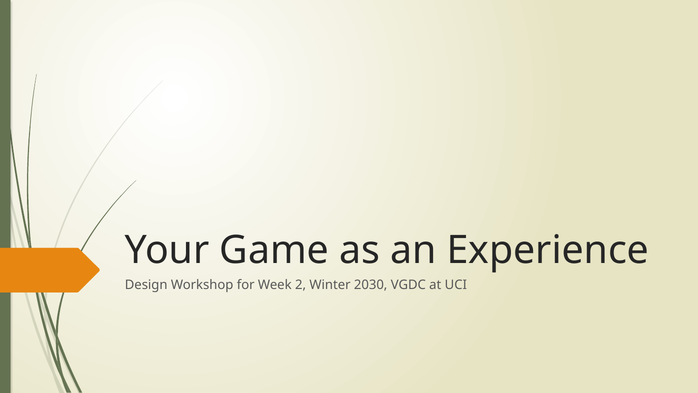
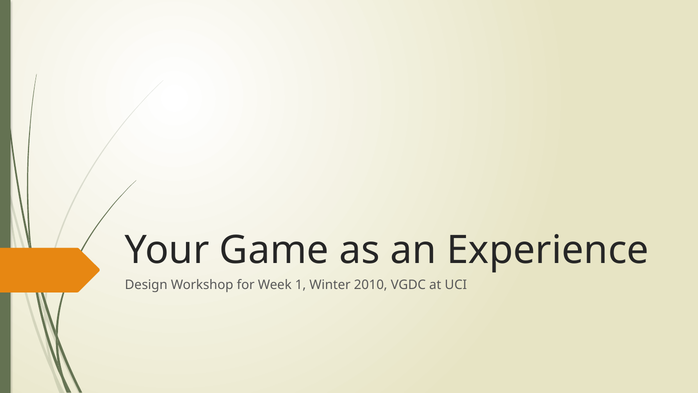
2: 2 -> 1
2030: 2030 -> 2010
